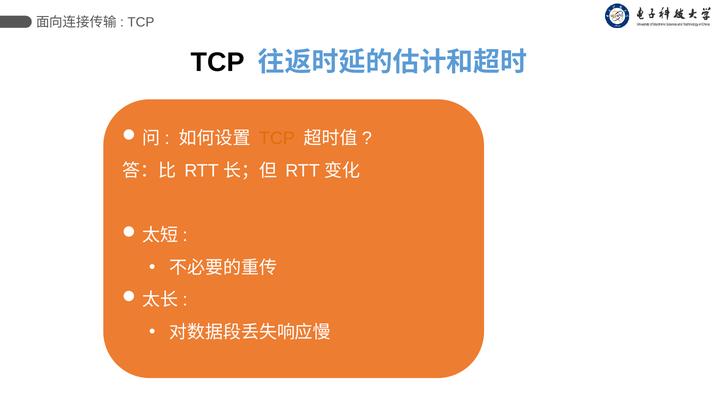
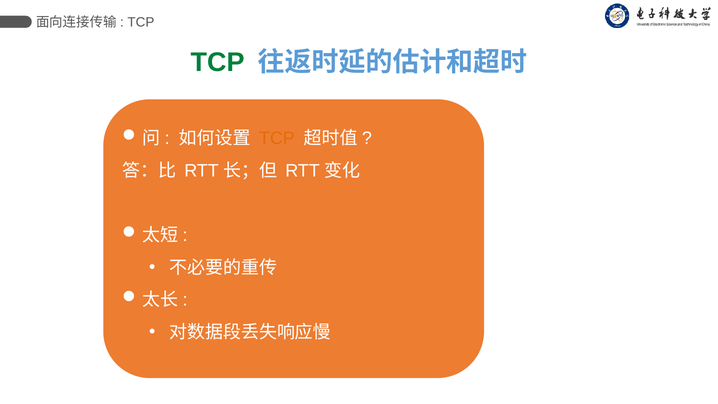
TCP at (218, 62) colour: black -> green
